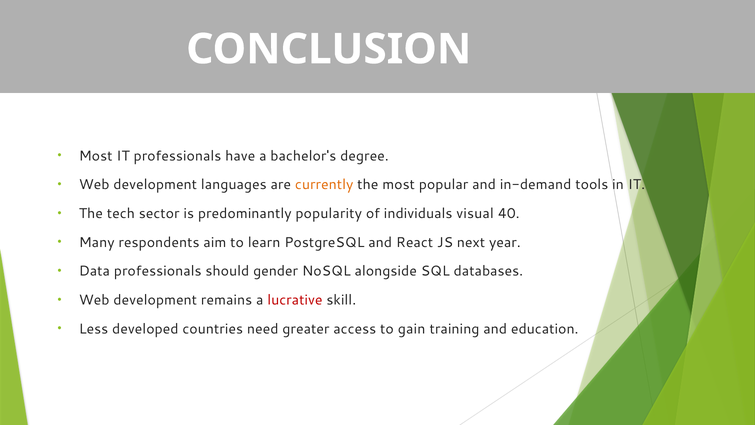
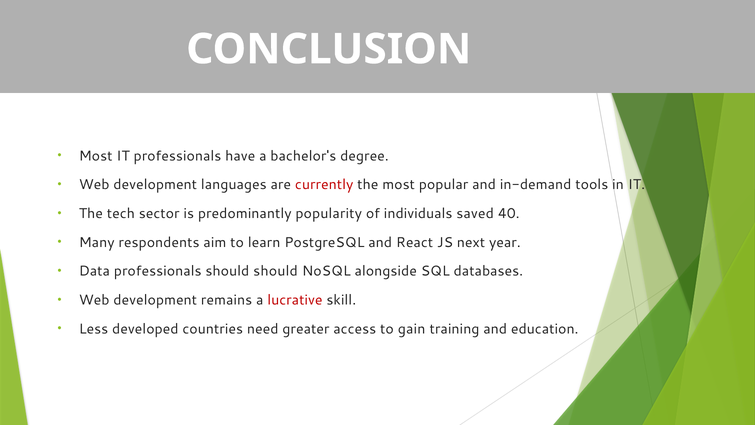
currently colour: orange -> red
visual: visual -> saved
should gender: gender -> should
